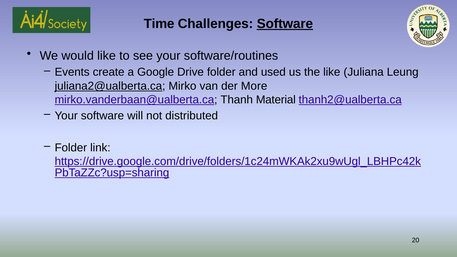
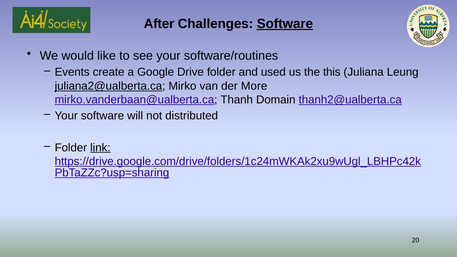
Time: Time -> After
the like: like -> this
Material: Material -> Domain
link underline: none -> present
